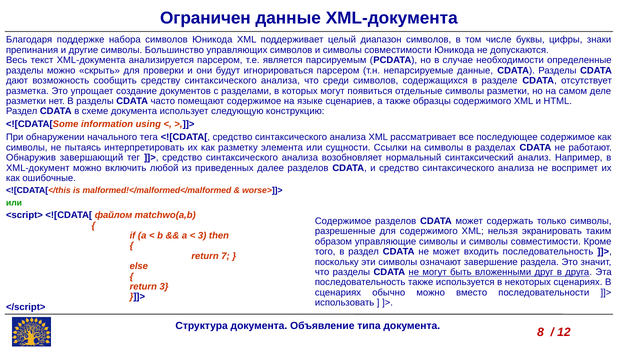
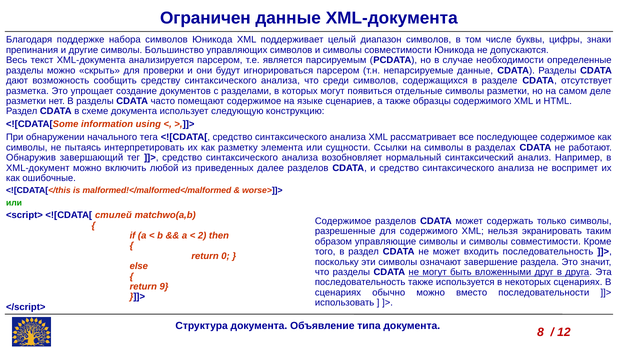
файлом: файлом -> стилей
3 at (202, 235): 3 -> 2
7: 7 -> 0
return 3: 3 -> 9
